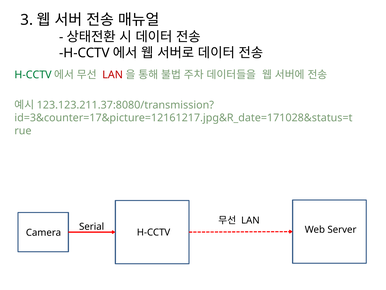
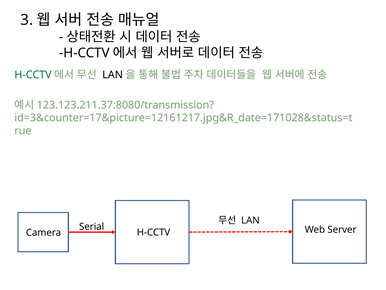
LAN at (113, 75) colour: red -> black
